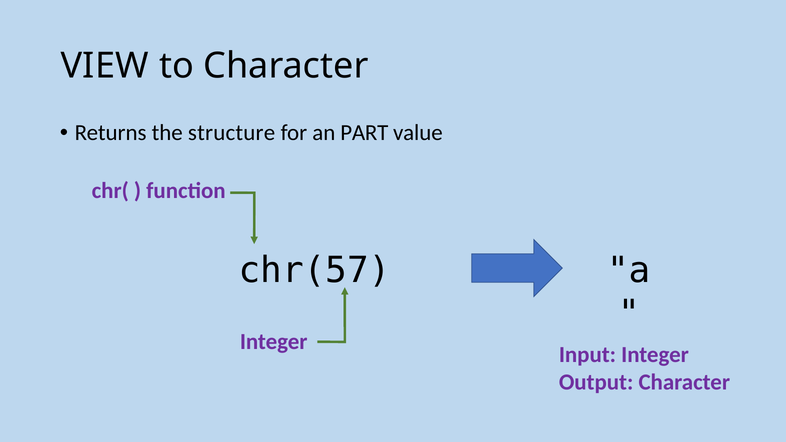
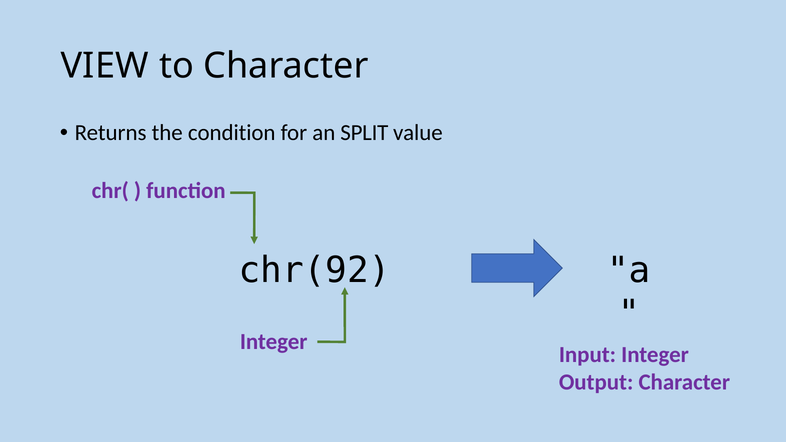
structure: structure -> condition
PART: PART -> SPLIT
chr(57: chr(57 -> chr(92
